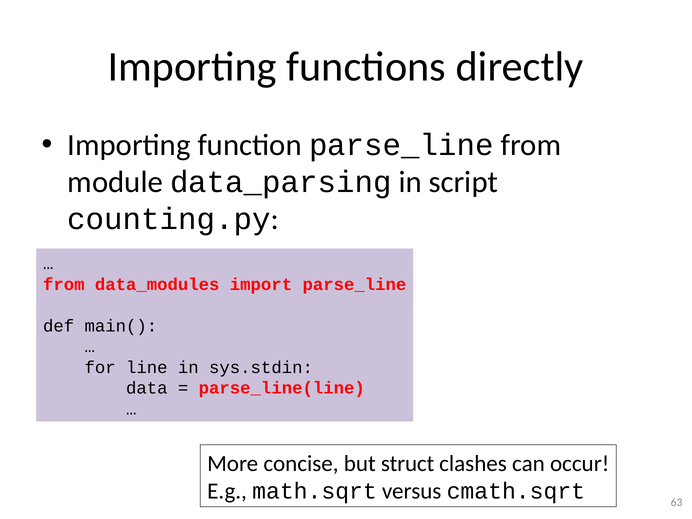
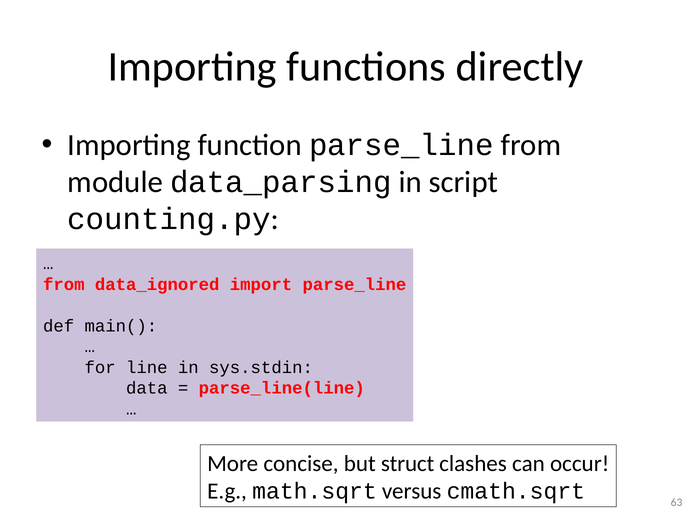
data_modules: data_modules -> data_ignored
